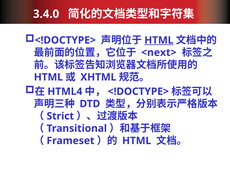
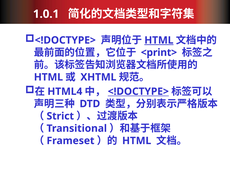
3.4.0: 3.4.0 -> 1.0.1
<next>: <next> -> <print>
<!DOCTYPE> at (138, 91) underline: none -> present
